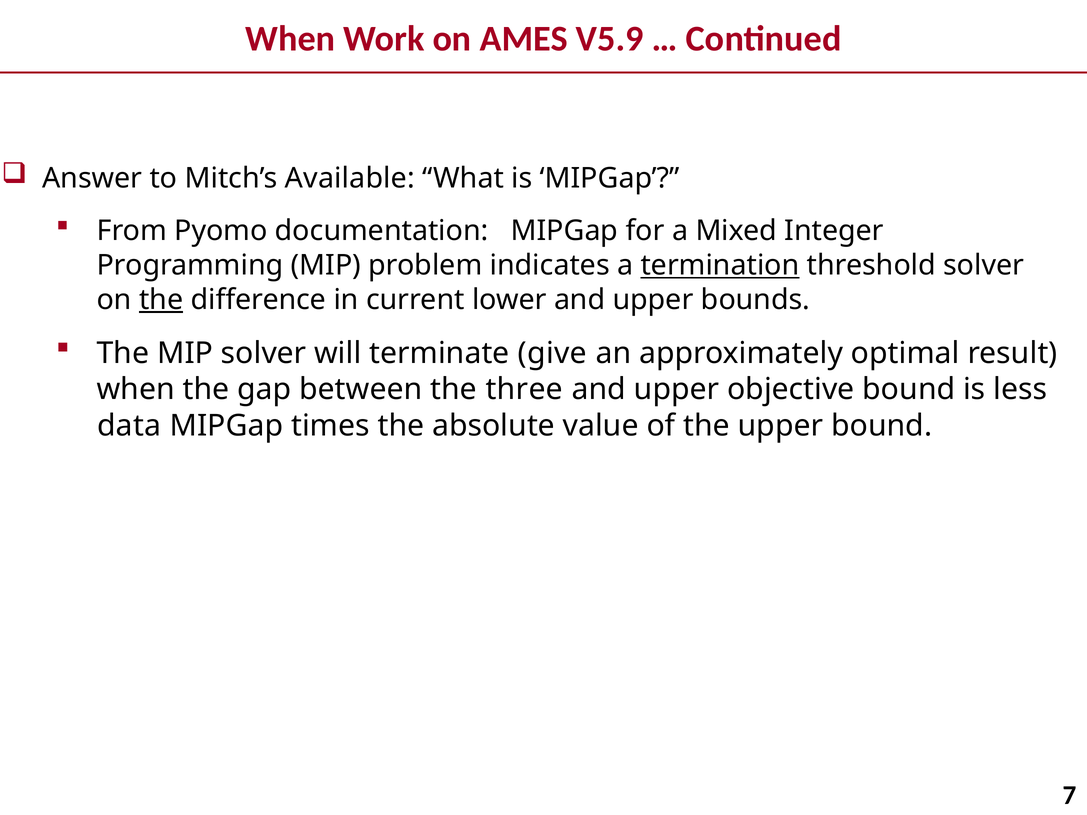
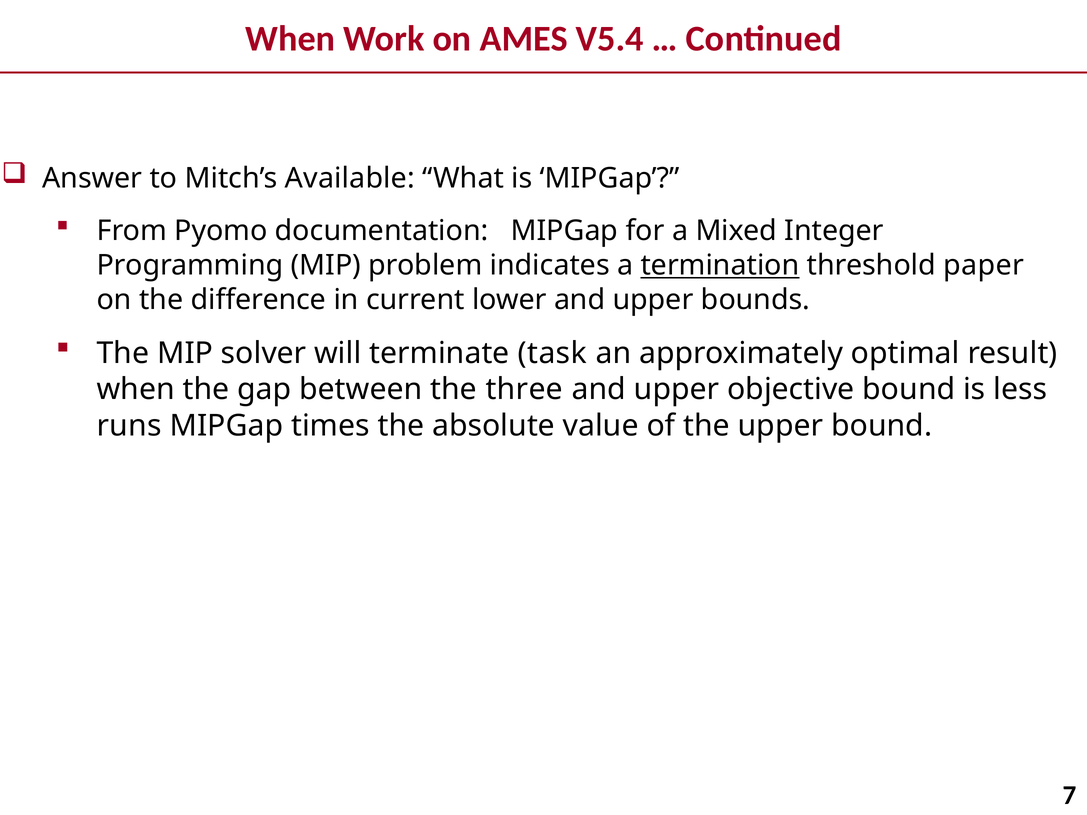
V5.9: V5.9 -> V5.4
threshold solver: solver -> paper
the at (161, 300) underline: present -> none
give: give -> task
data: data -> runs
